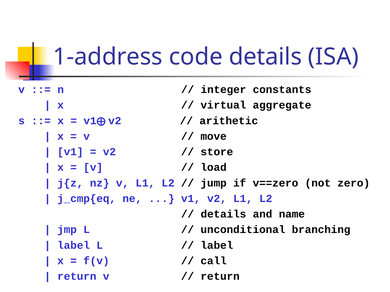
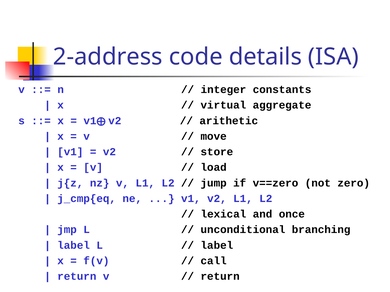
1-address: 1-address -> 2-address
details at (223, 214): details -> lexical
name: name -> once
